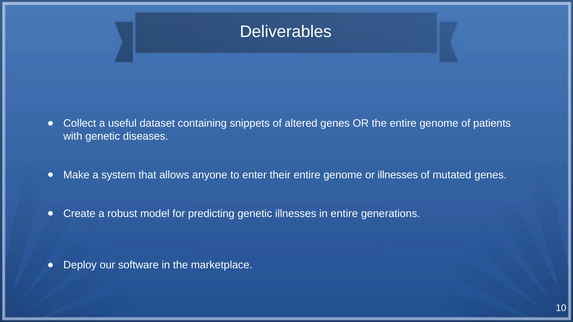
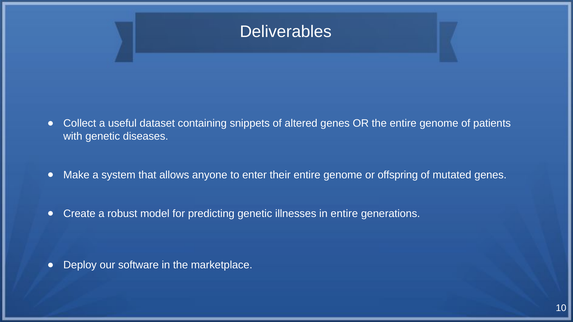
or illnesses: illnesses -> offspring
